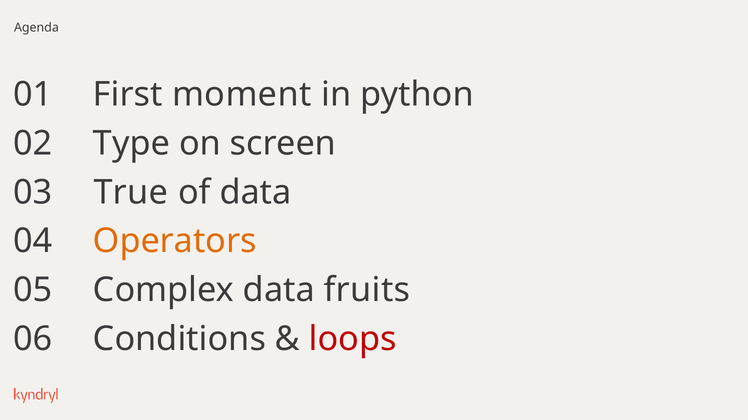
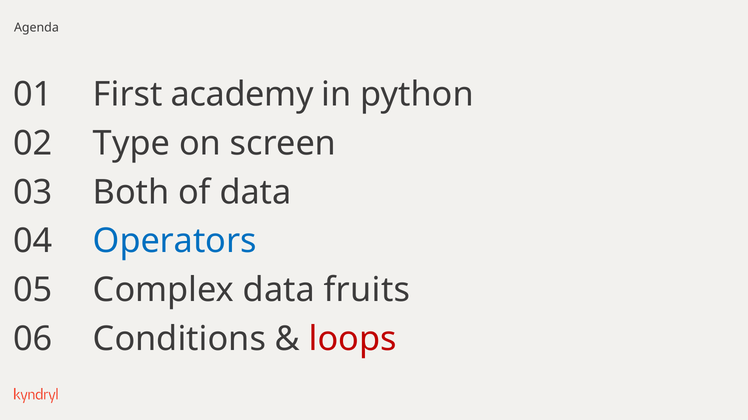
moment: moment -> academy
True: True -> Both
Operators colour: orange -> blue
